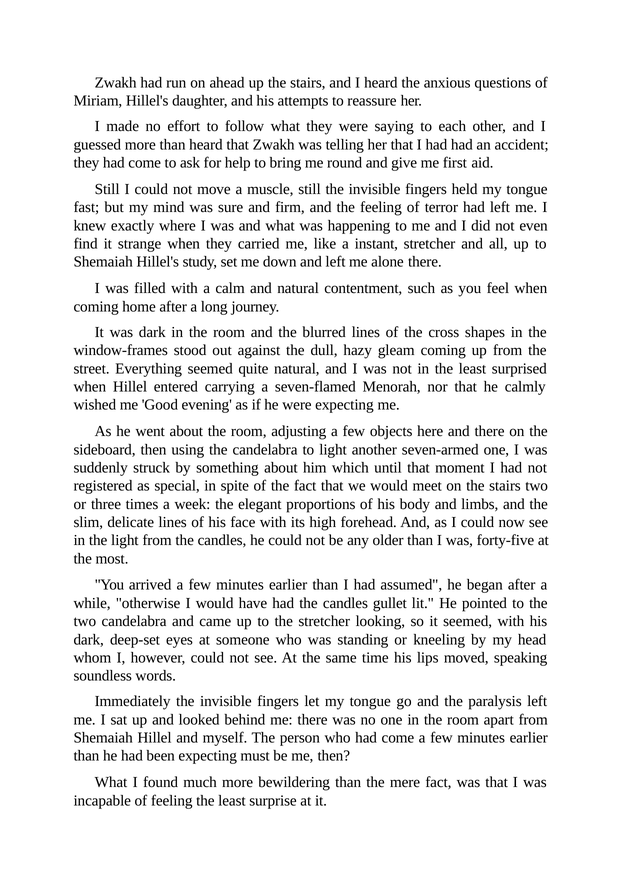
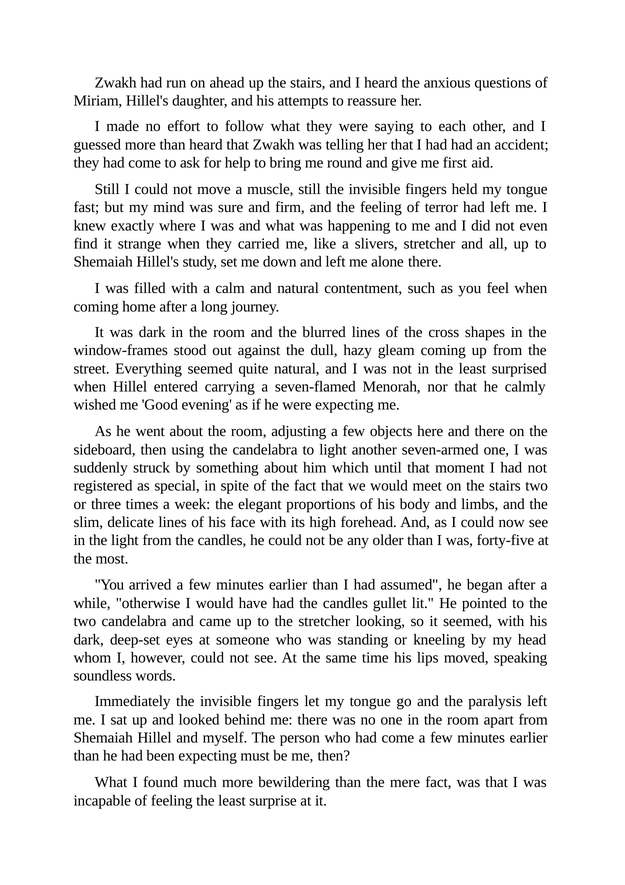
instant: instant -> slivers
